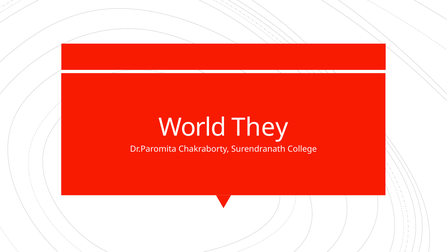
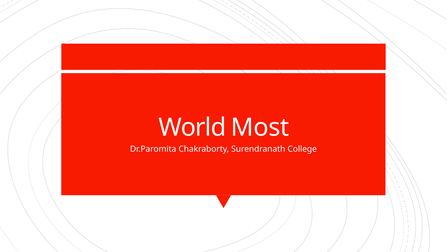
They: They -> Most
